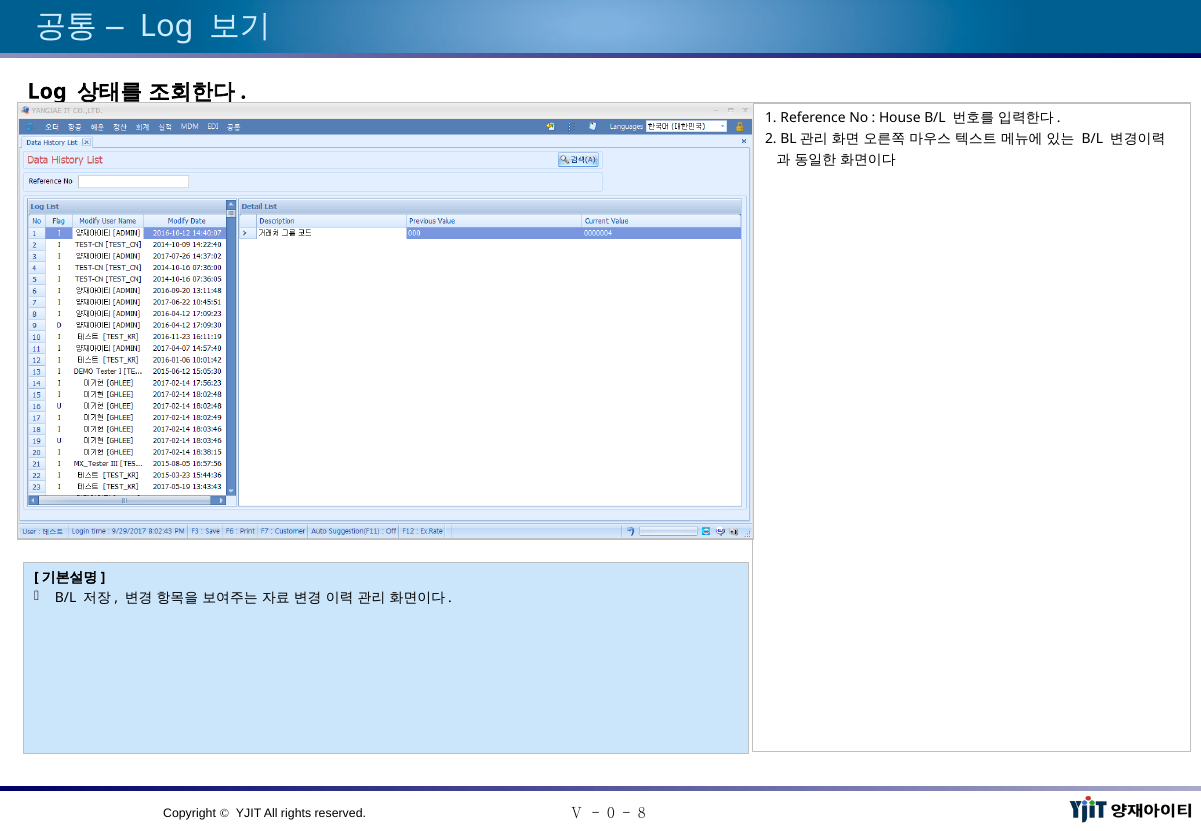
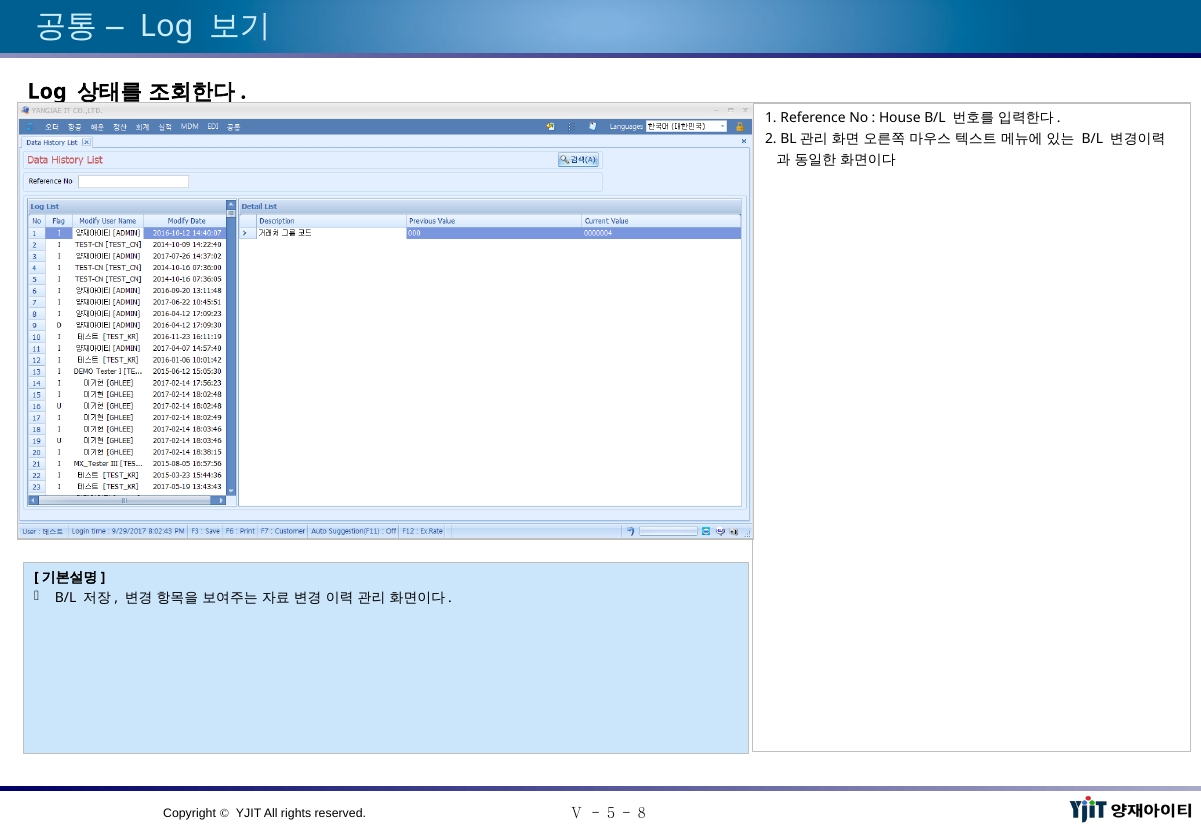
0: 0 -> 5
